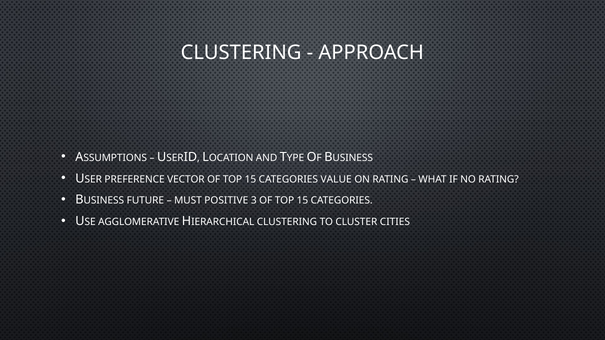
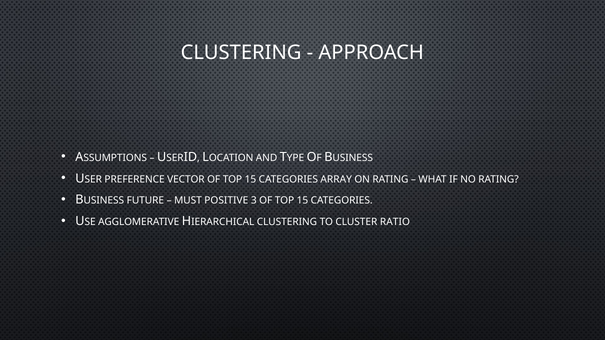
VALUE: VALUE -> ARRAY
CITIES: CITIES -> RATIO
